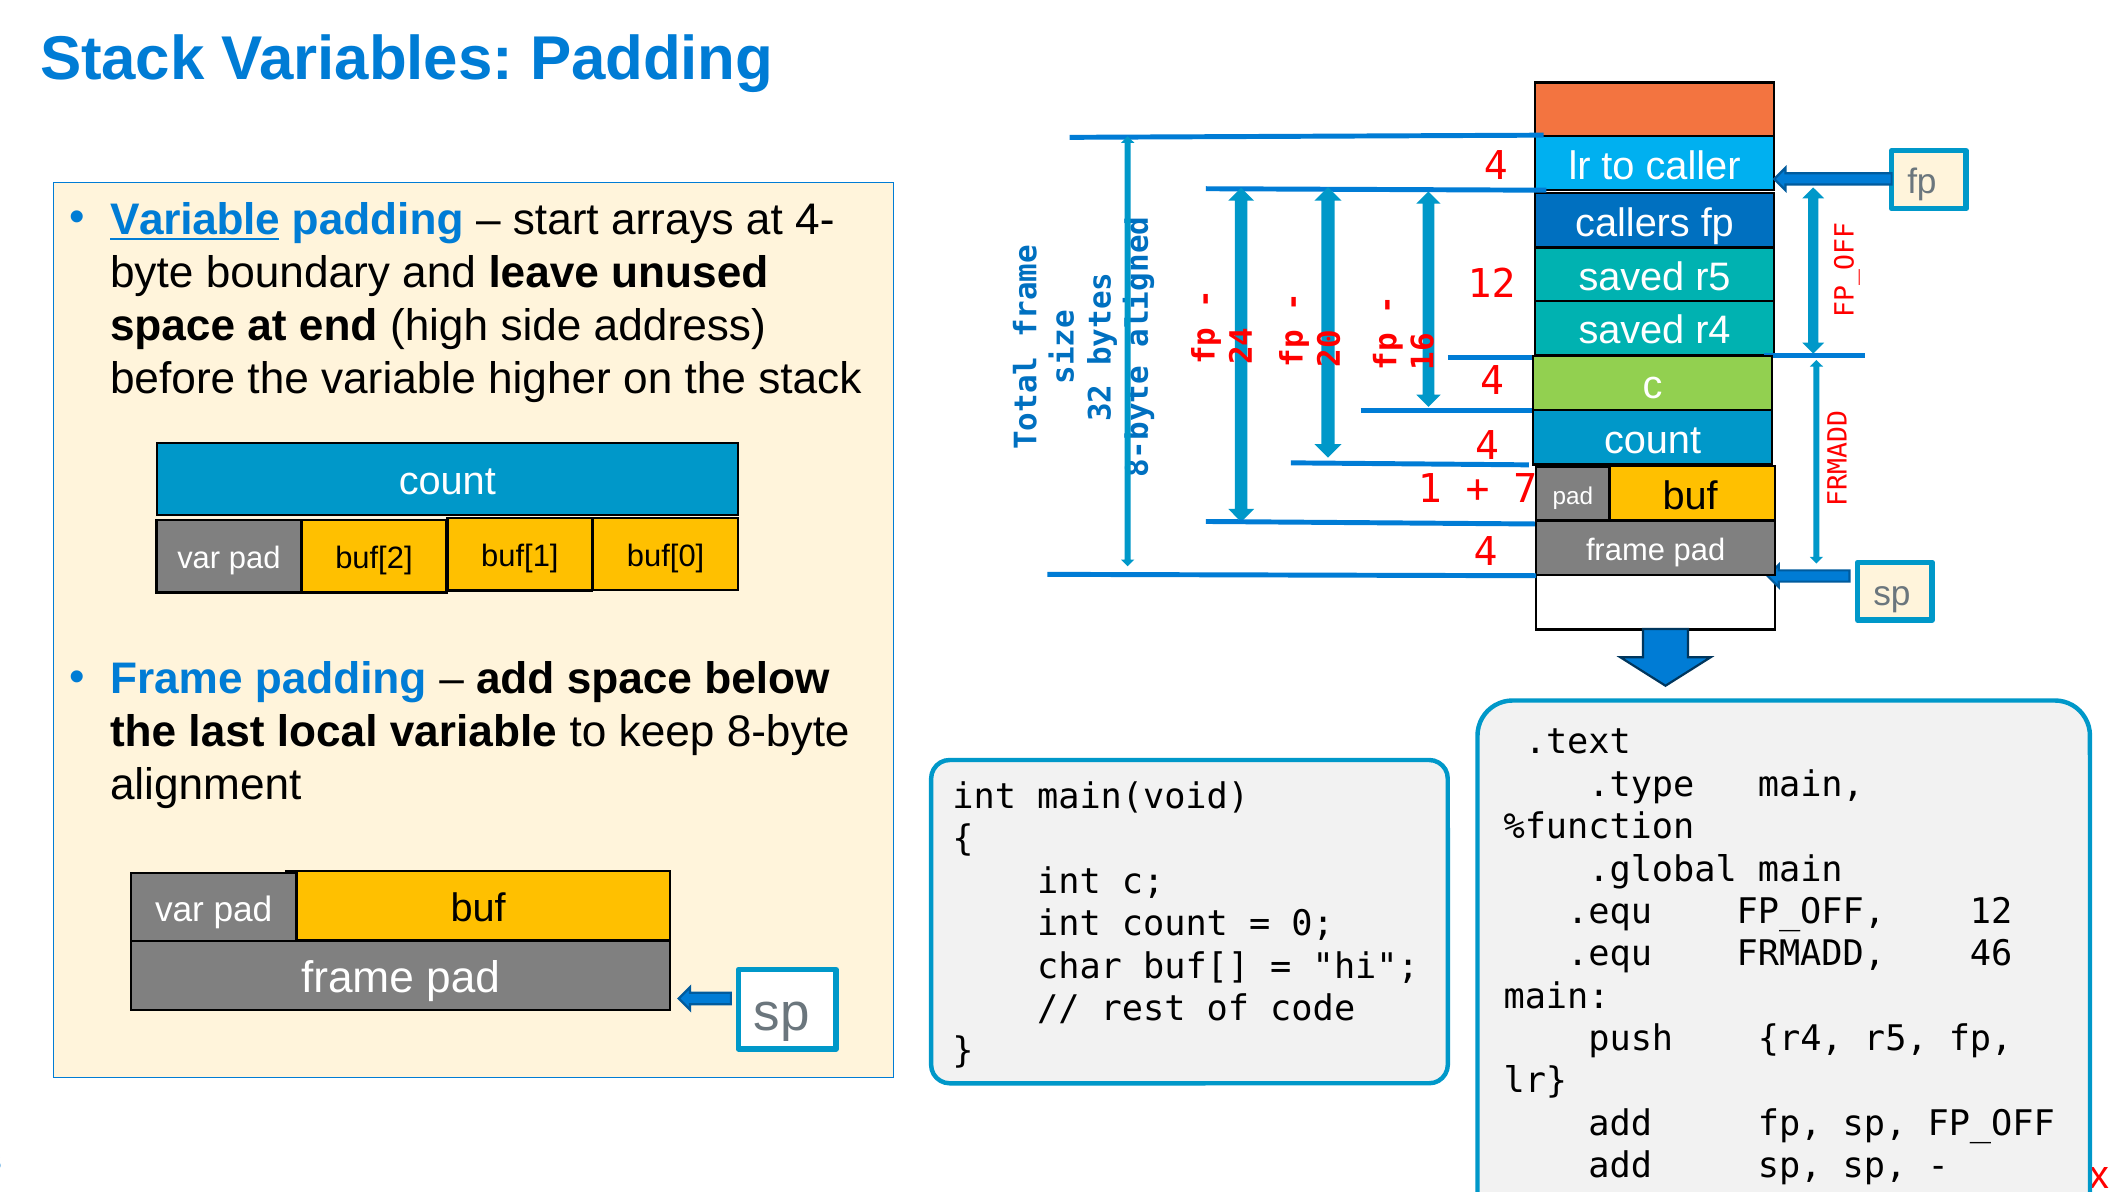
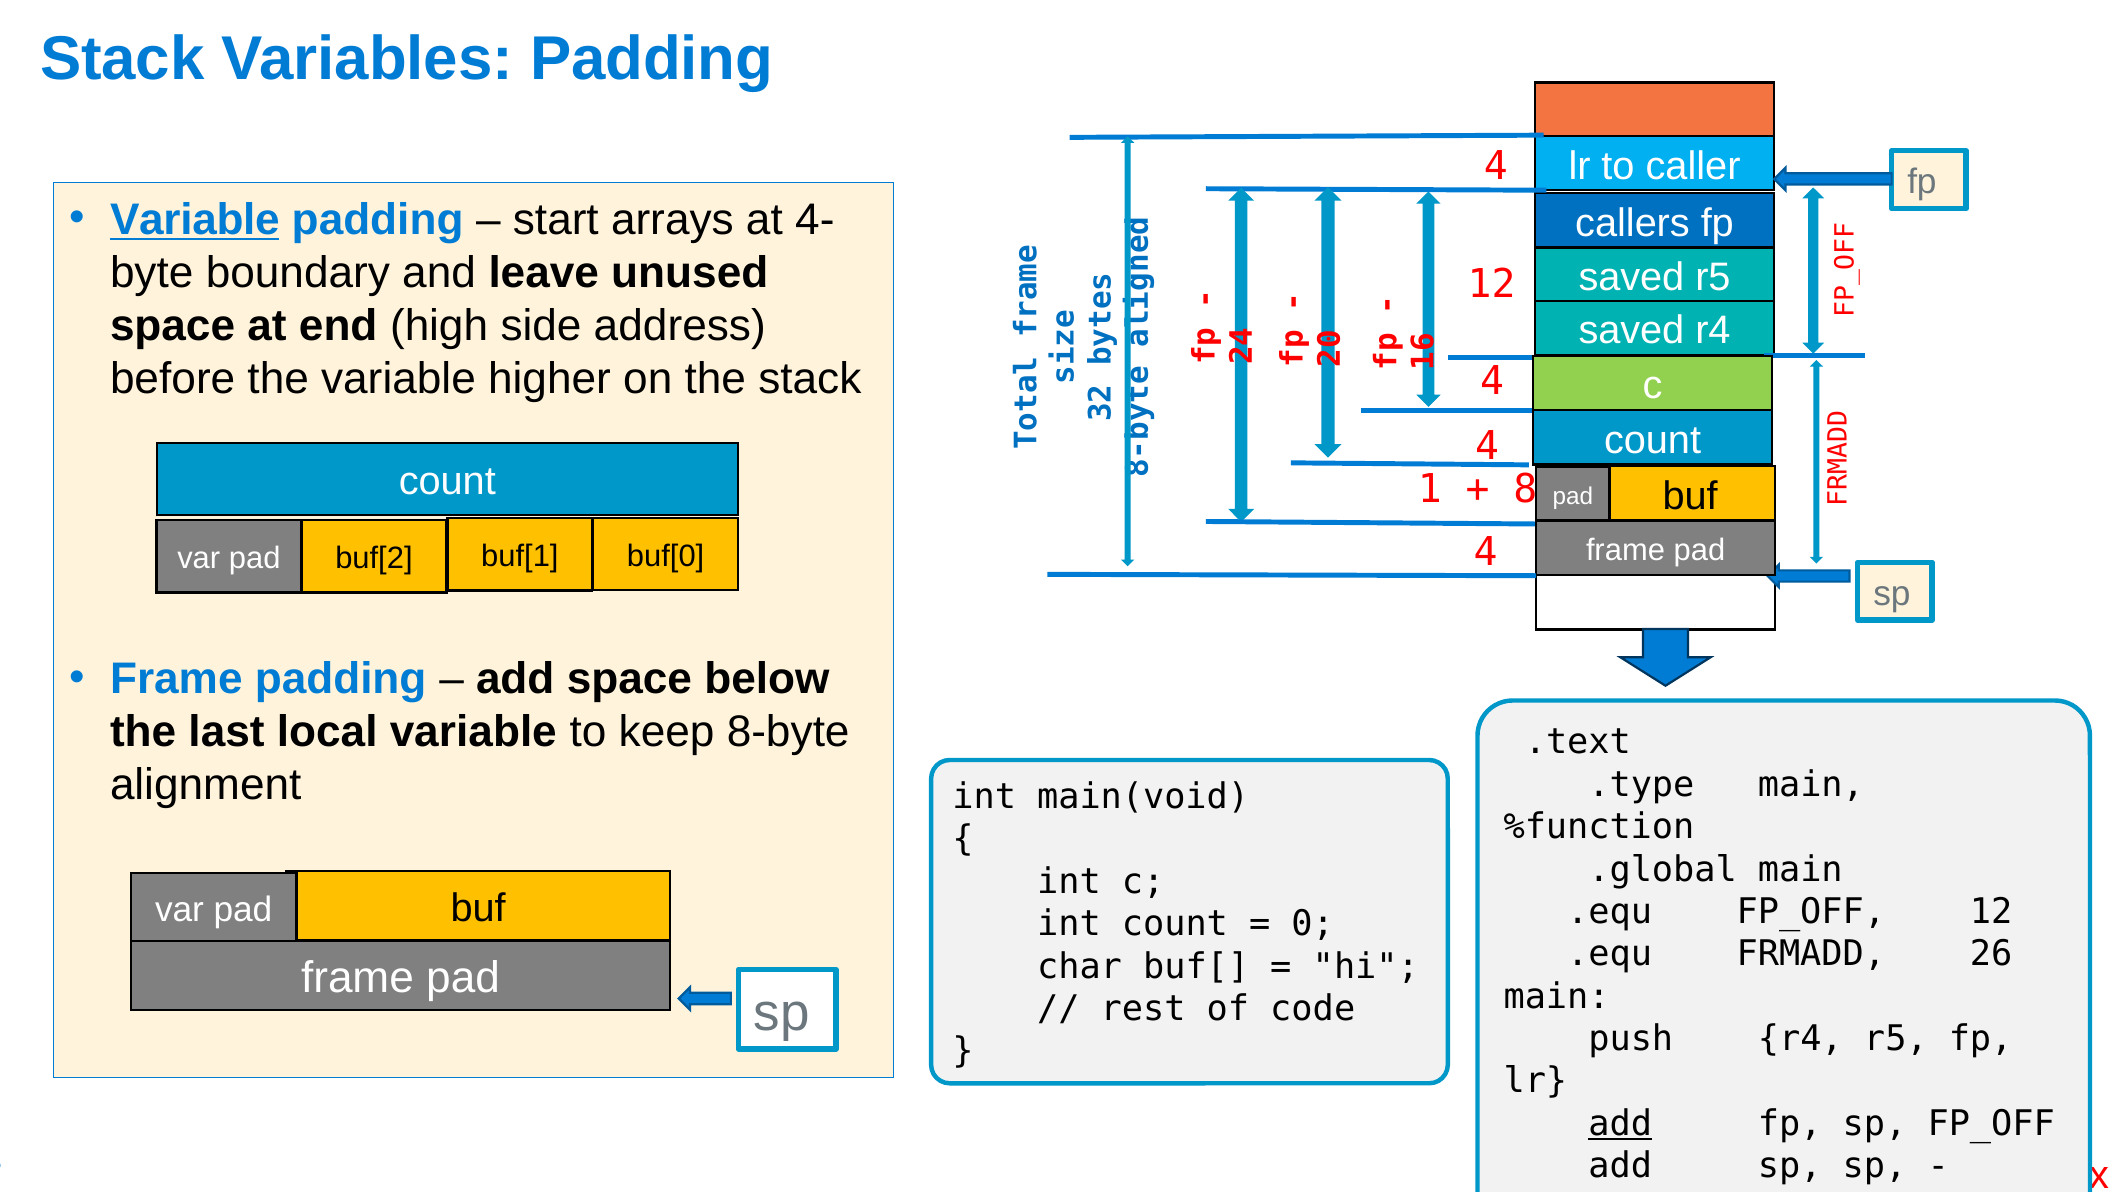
7 at (1525, 489): 7 -> 8
46: 46 -> 26
add at (1620, 1124) underline: none -> present
